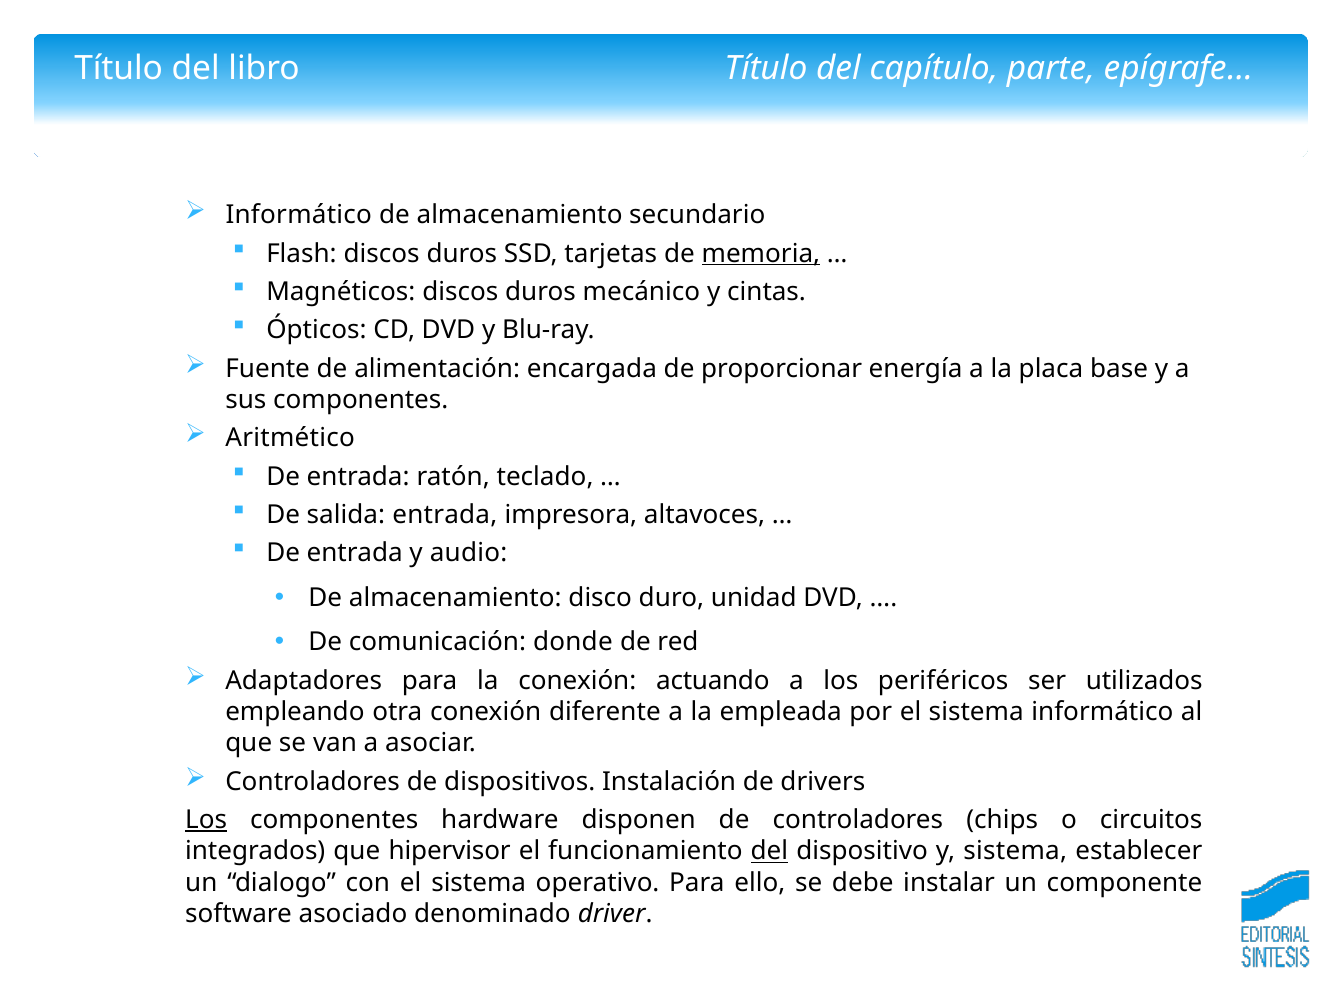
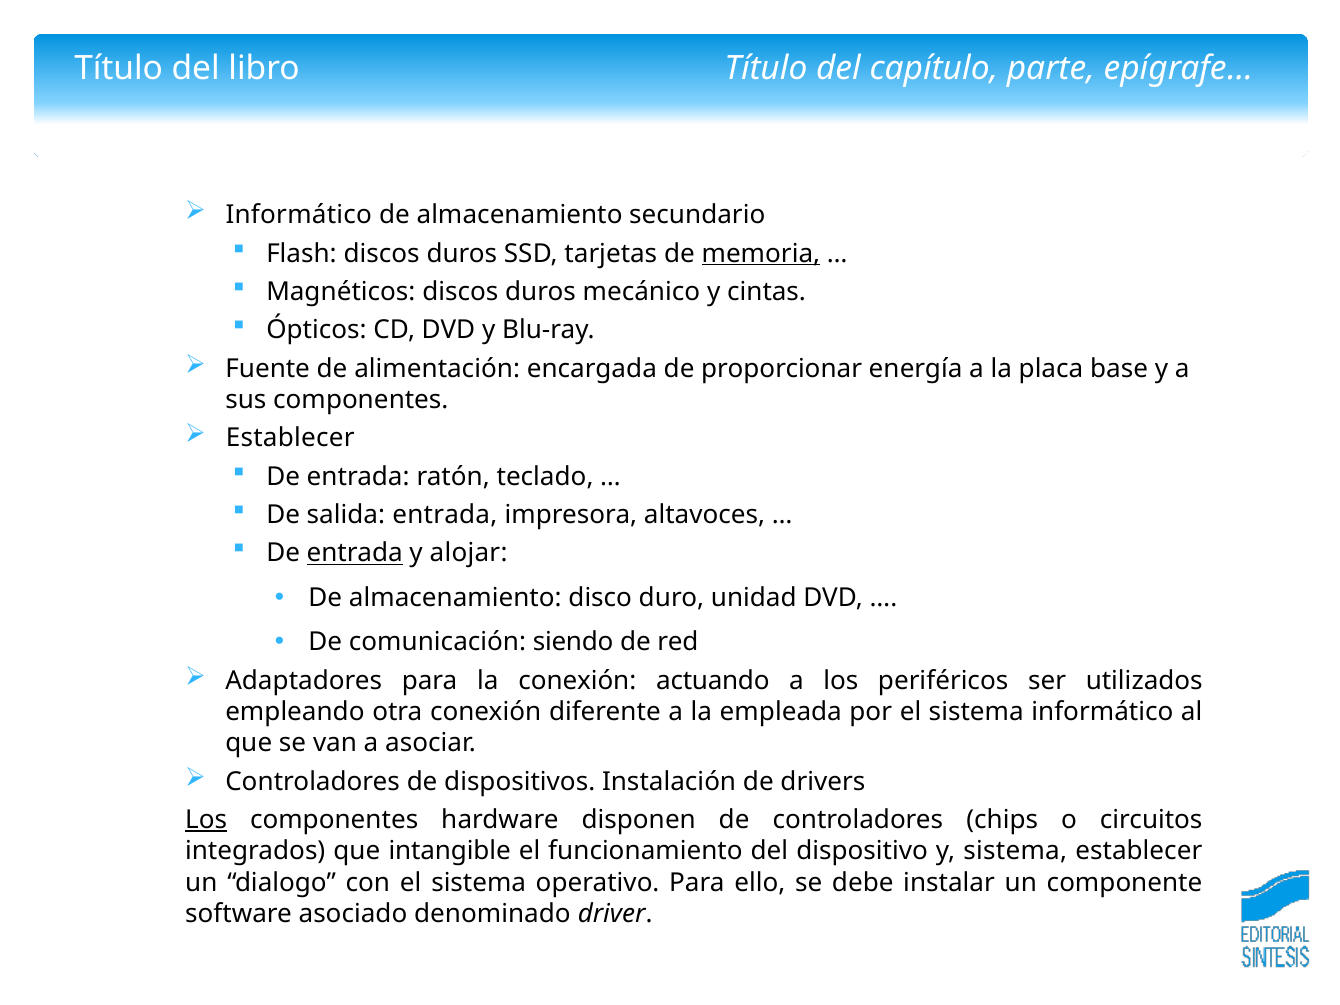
Aritmético at (290, 438): Aritmético -> Establecer
entrada at (355, 553) underline: none -> present
audio: audio -> alojar
donde: donde -> siendo
hipervisor: hipervisor -> intangible
del at (769, 851) underline: present -> none
